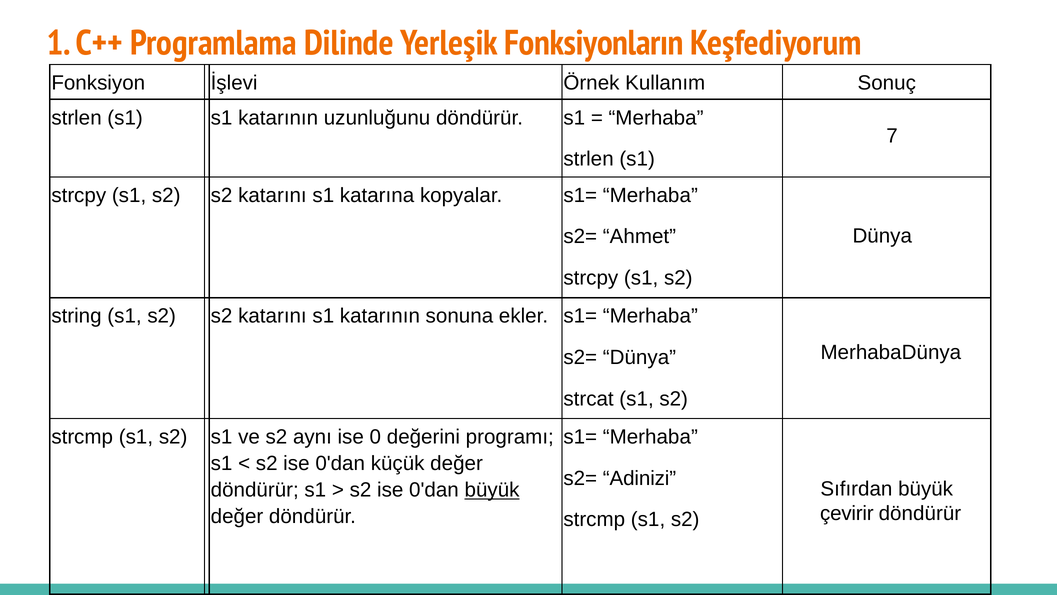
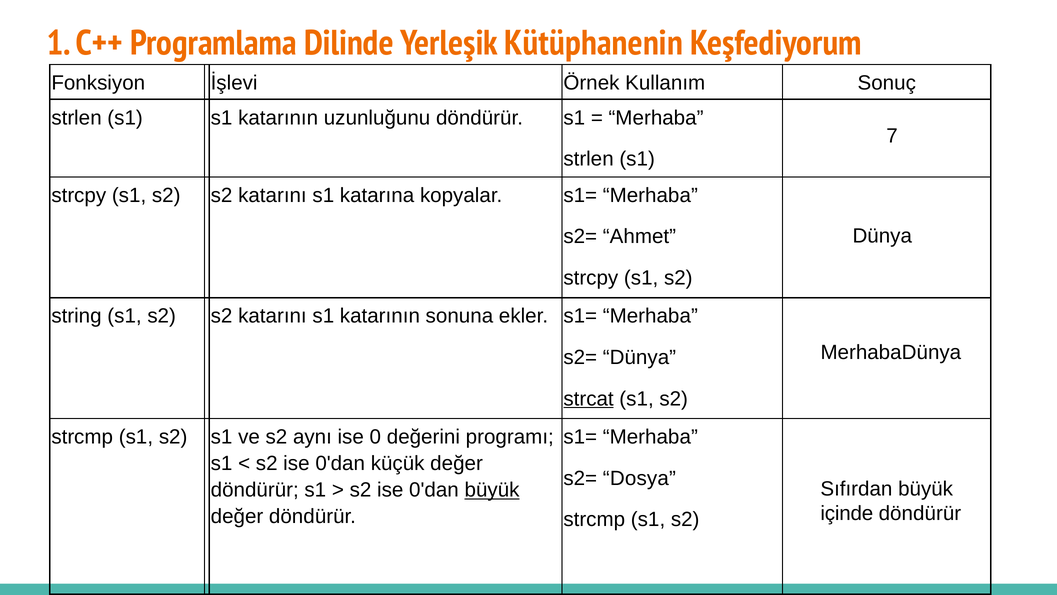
Fonksiyonların: Fonksiyonların -> Kütüphanenin
strcat underline: none -> present
Adinizi: Adinizi -> Dosya
çevirir: çevirir -> içinde
